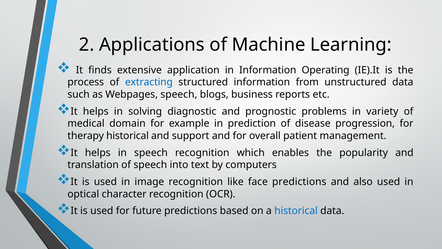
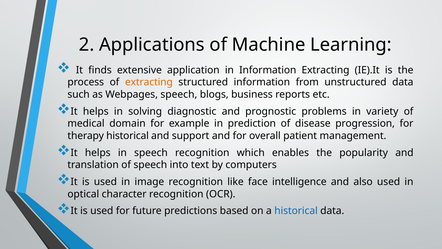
Information Operating: Operating -> Extracting
extracting at (149, 82) colour: blue -> orange
face predictions: predictions -> intelligence
